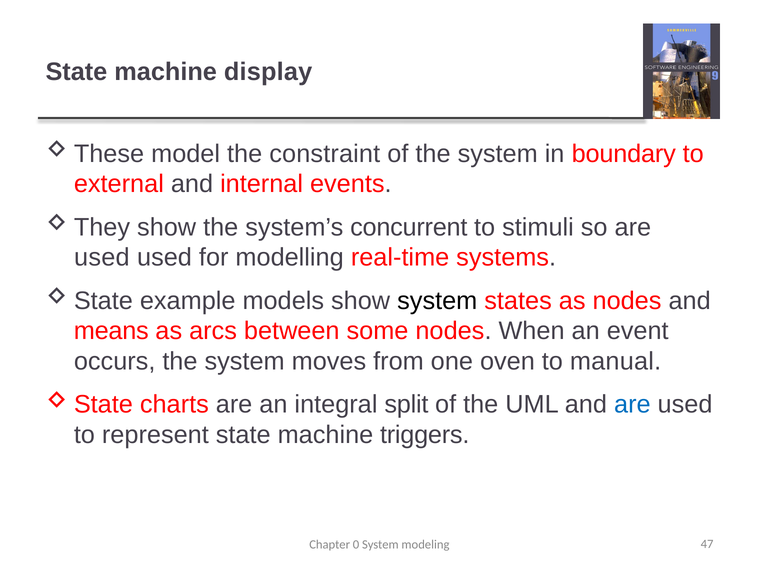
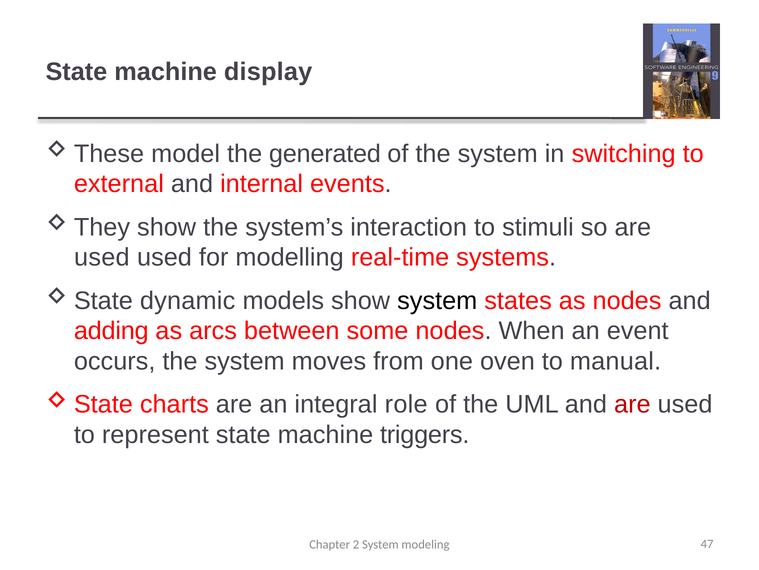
constraint: constraint -> generated
boundary: boundary -> switching
concurrent: concurrent -> interaction
example: example -> dynamic
means: means -> adding
split: split -> role
are at (632, 404) colour: blue -> red
0: 0 -> 2
